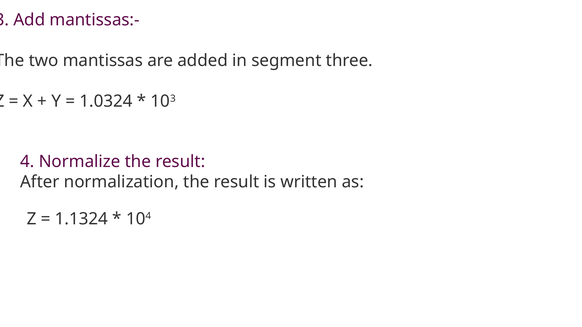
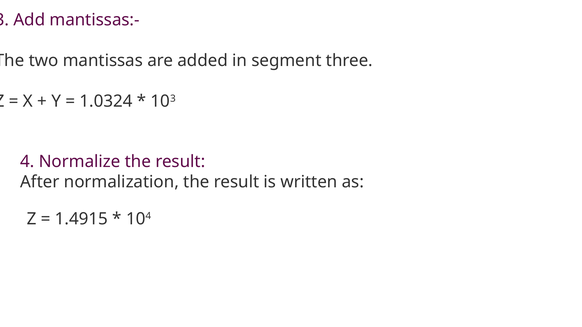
1.1324: 1.1324 -> 1.4915
